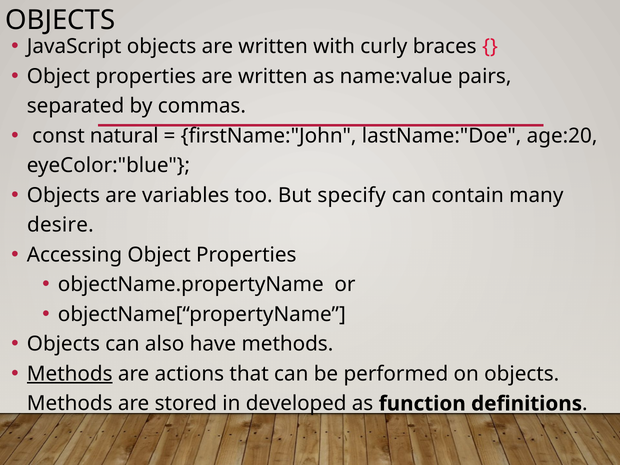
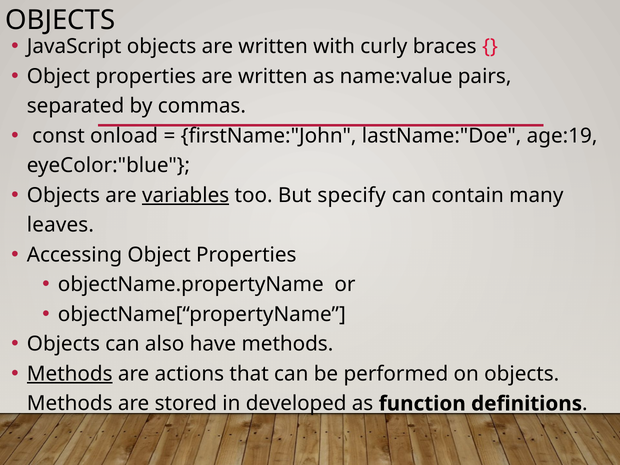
natural: natural -> onload
age:20: age:20 -> age:19
variables underline: none -> present
desire: desire -> leaves
